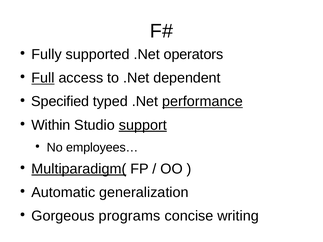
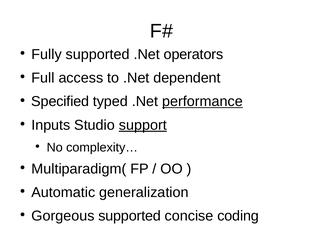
Full underline: present -> none
Within: Within -> Inputs
employees…: employees… -> complexity…
Multiparadigm( underline: present -> none
Gorgeous programs: programs -> supported
writing: writing -> coding
